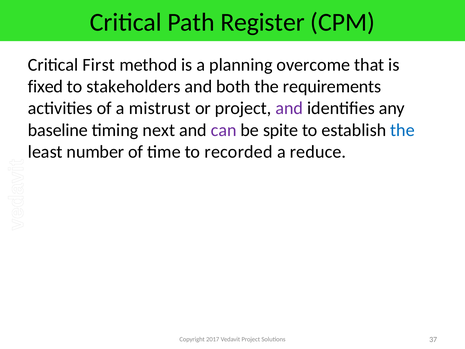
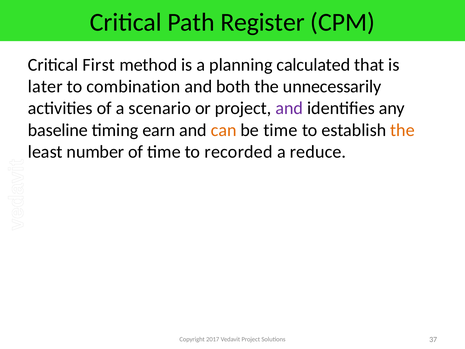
overcome: overcome -> calculated
fixed: fixed -> later
stakeholders: stakeholders -> combination
requirements: requirements -> unnecessarily
mistrust: mistrust -> scenario
next: next -> earn
can colour: purple -> orange
be spite: spite -> time
the at (403, 130) colour: blue -> orange
